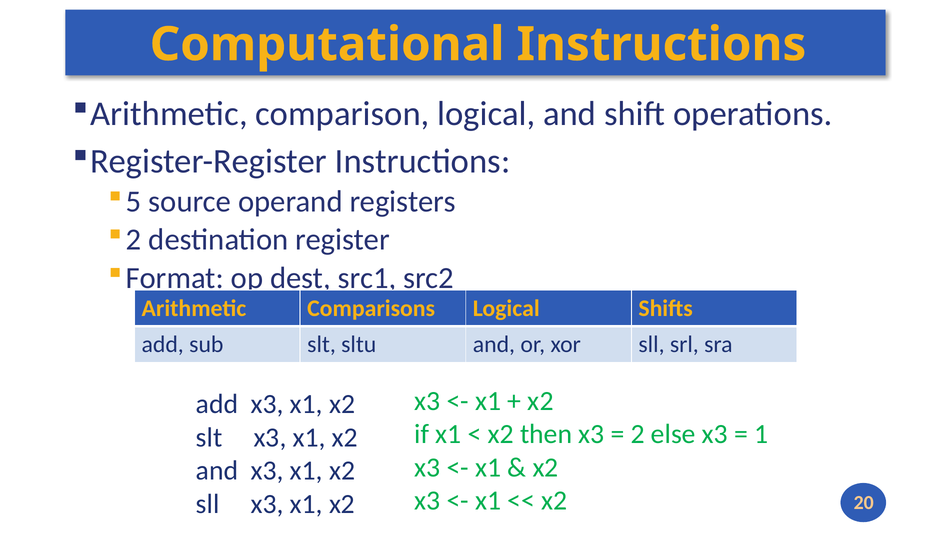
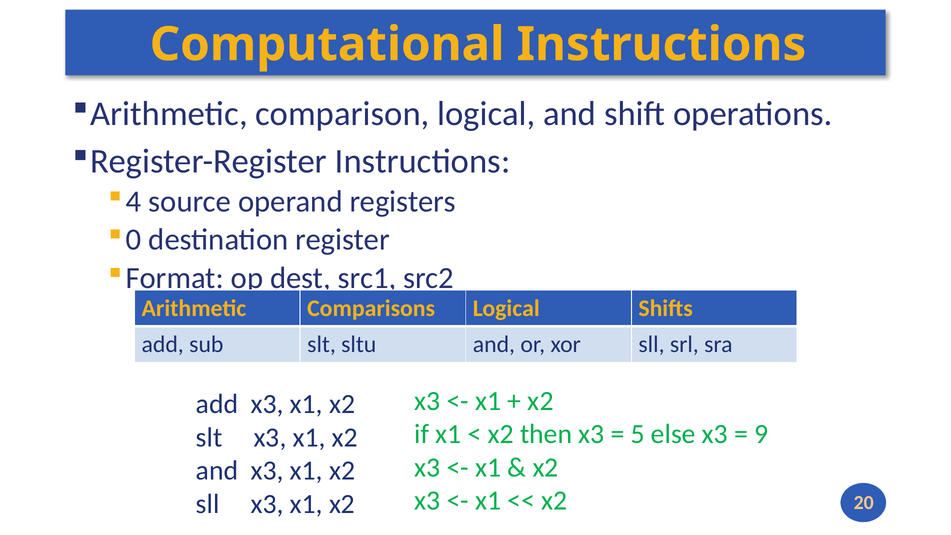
5: 5 -> 4
2 at (134, 240): 2 -> 0
2 at (638, 434): 2 -> 5
1: 1 -> 9
